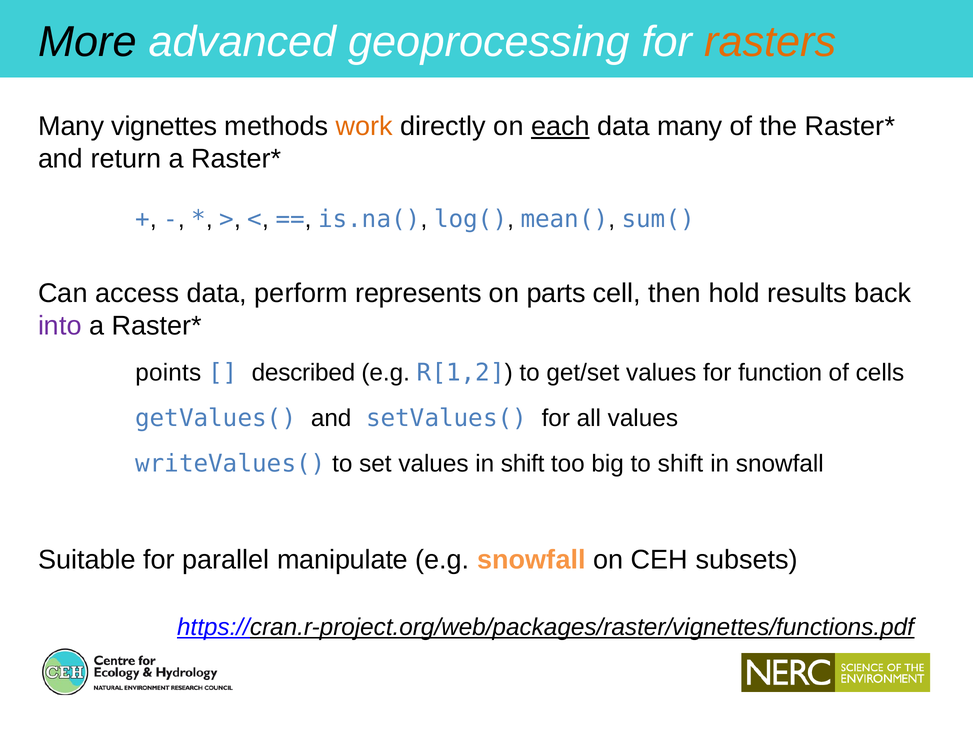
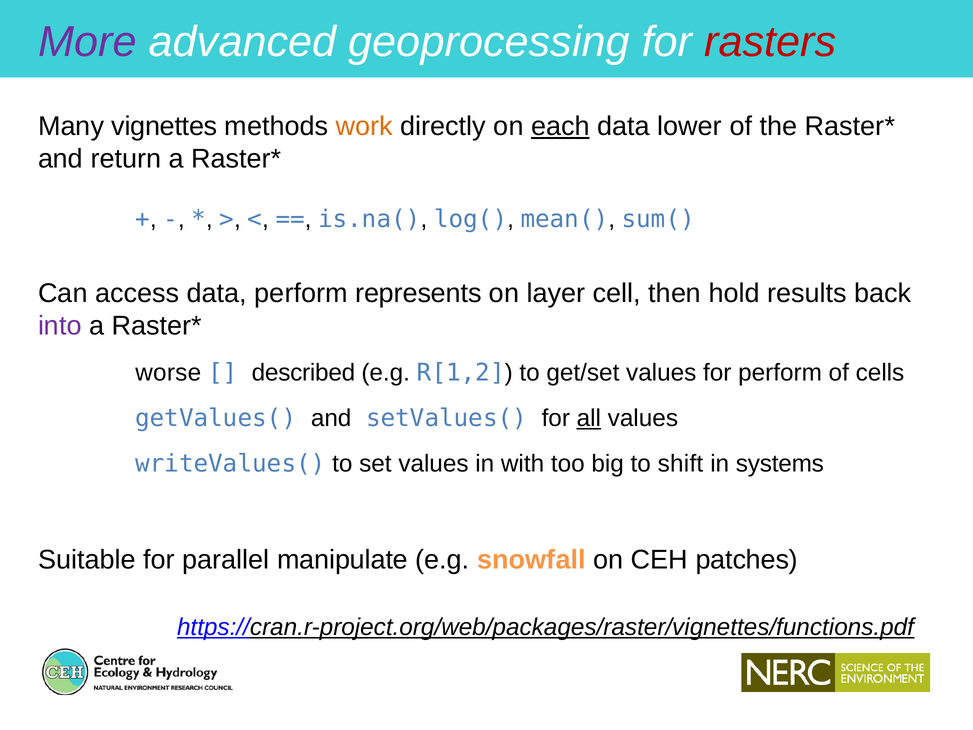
More colour: black -> purple
rasters colour: orange -> red
data many: many -> lower
parts: parts -> layer
points: points -> worse
for function: function -> perform
all underline: none -> present
in shift: shift -> with
in snowfall: snowfall -> systems
subsets: subsets -> patches
